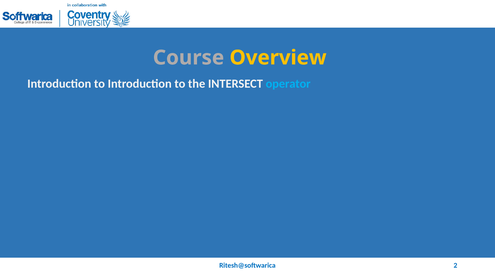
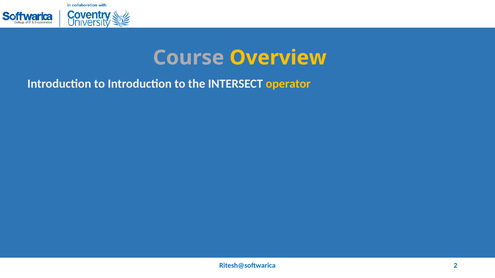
operator colour: light blue -> yellow
